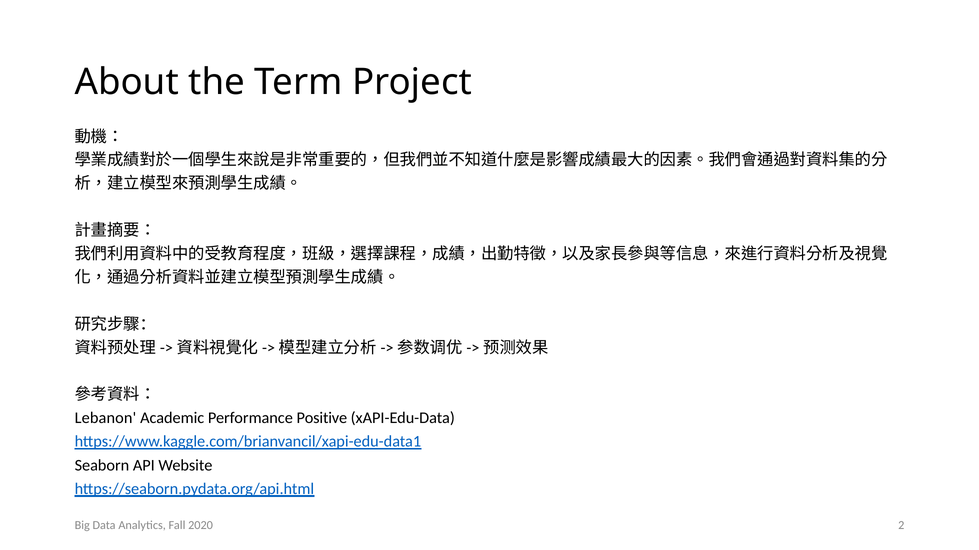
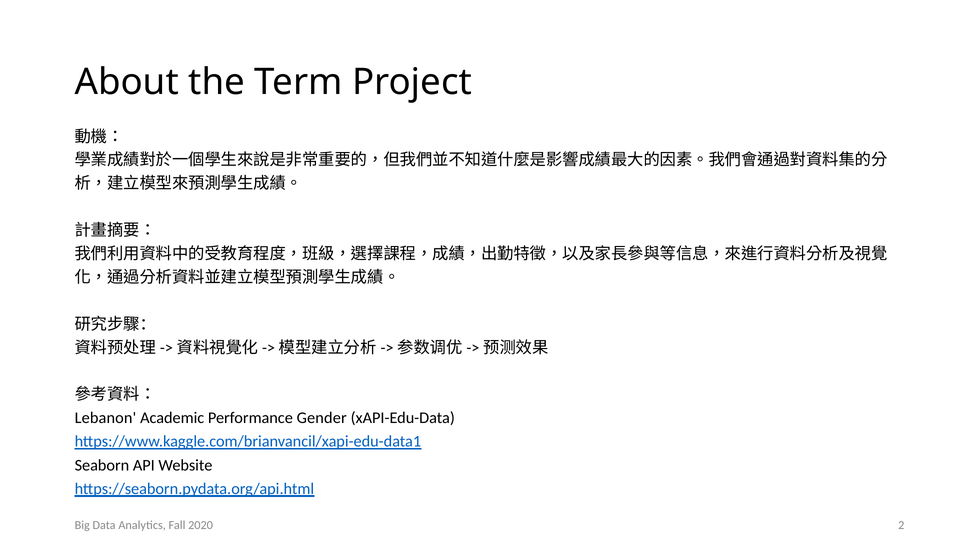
Positive: Positive -> Gender
